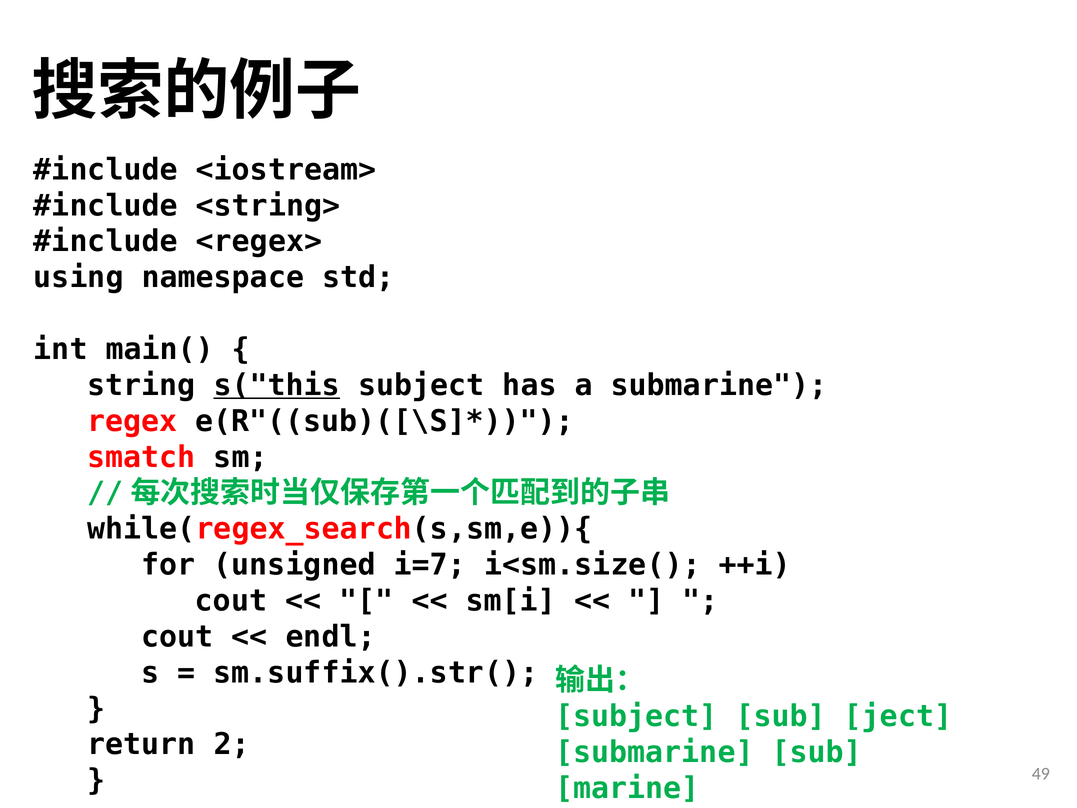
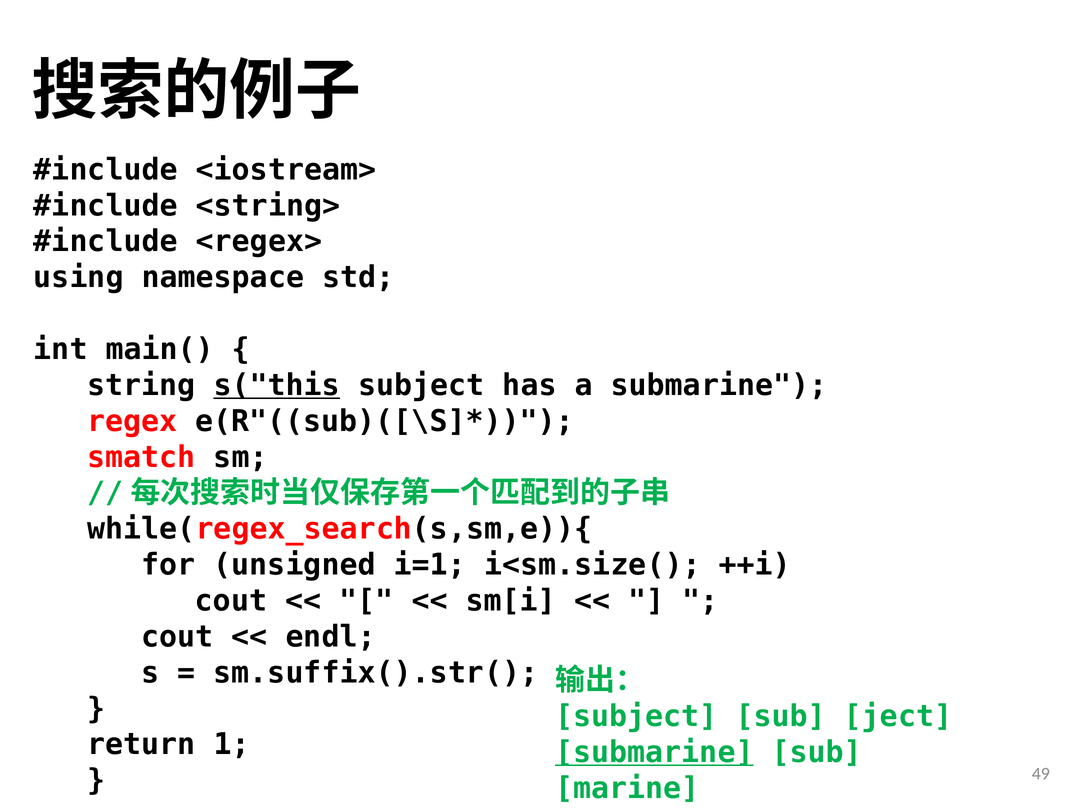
i=7: i=7 -> i=1
2: 2 -> 1
submarine at (654, 752) underline: none -> present
